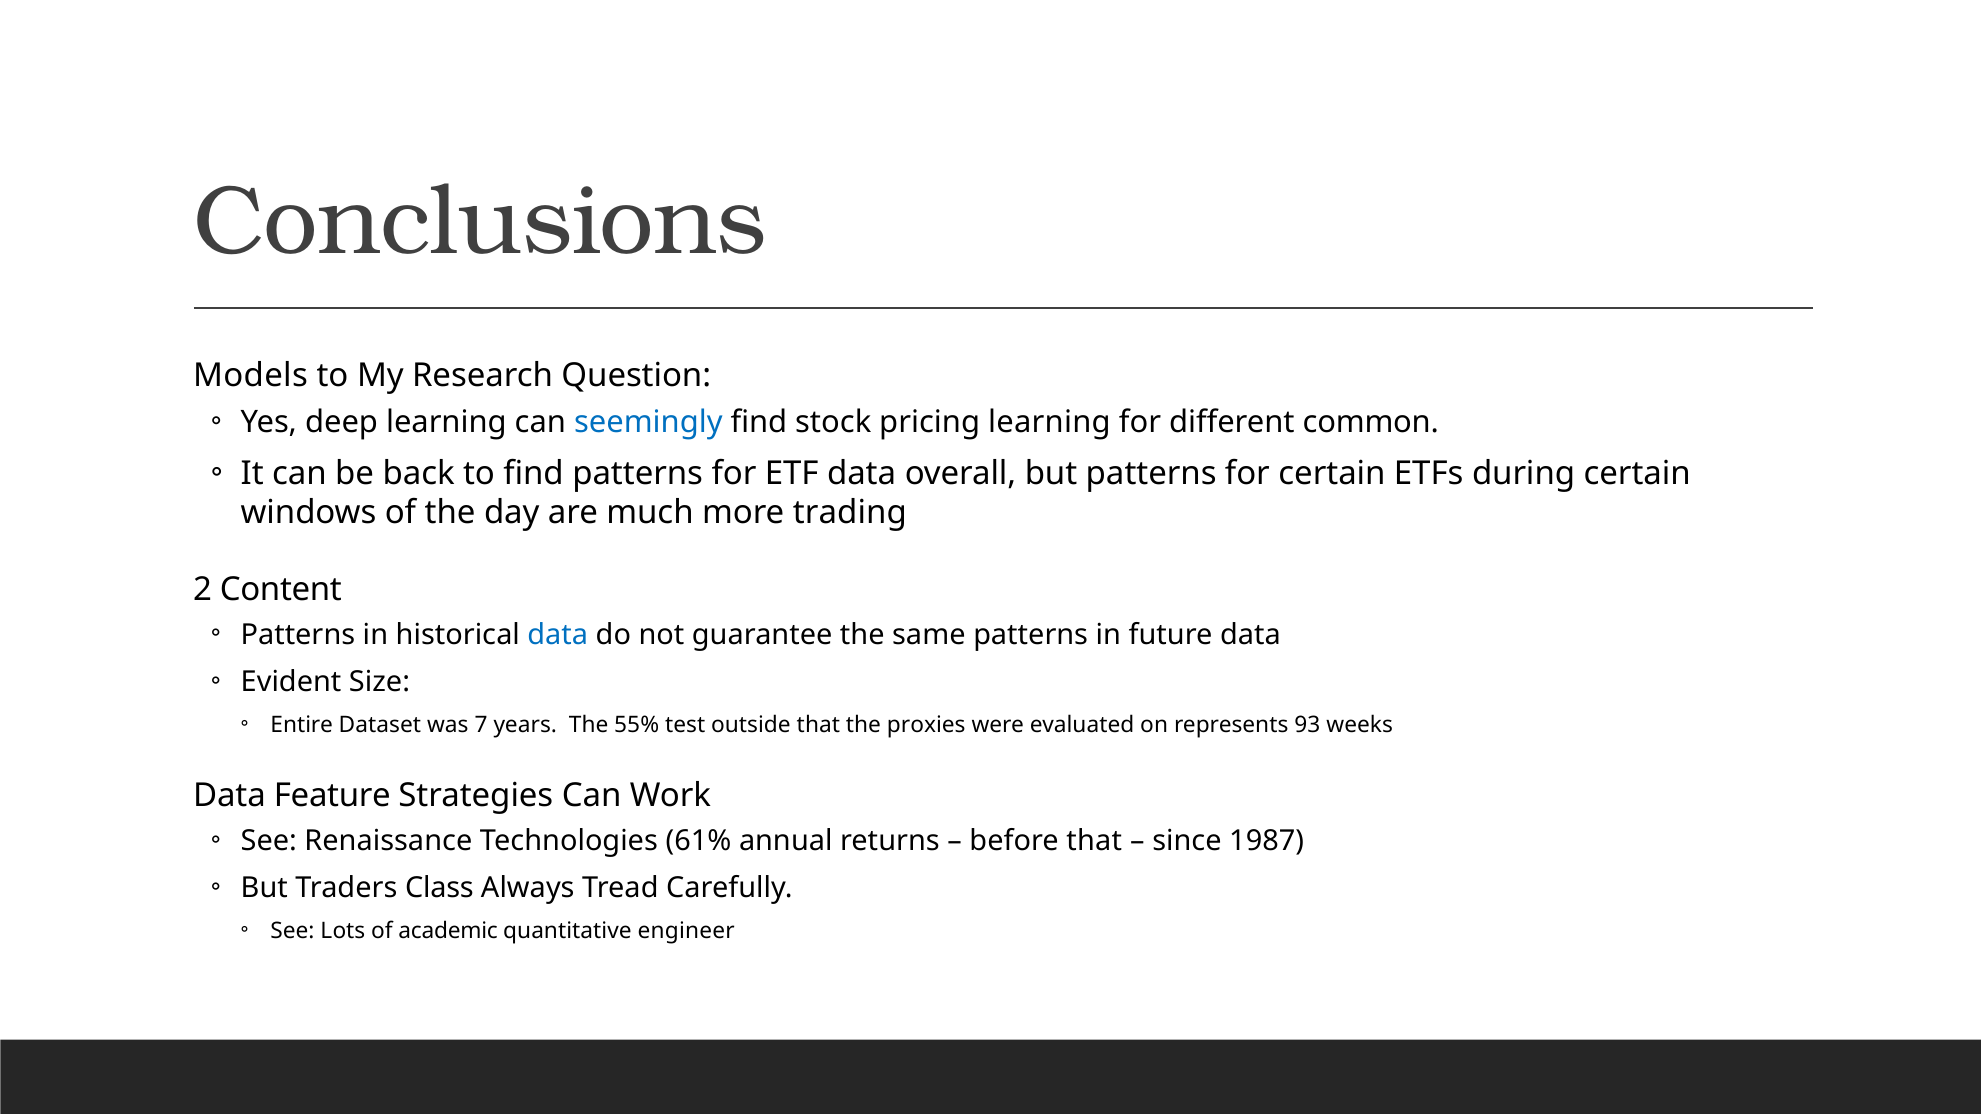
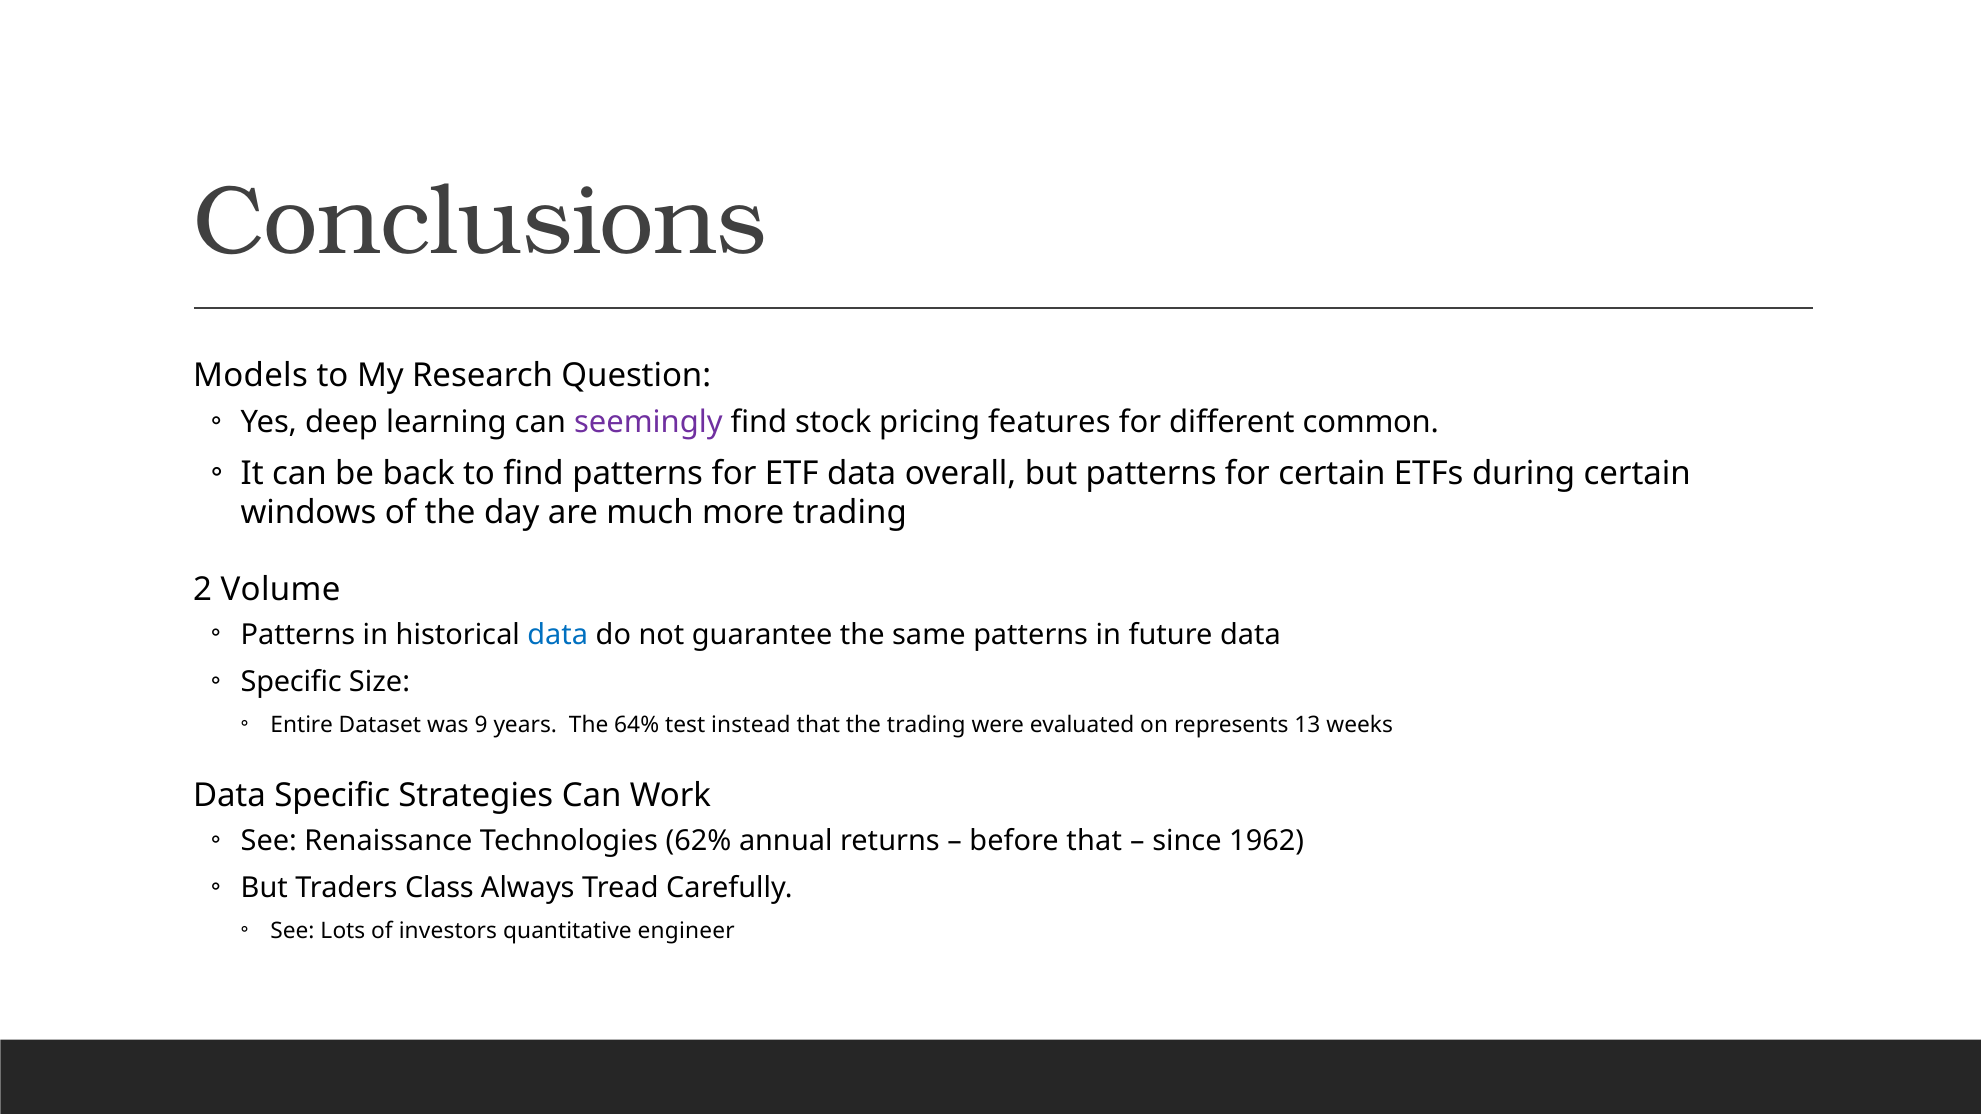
seemingly colour: blue -> purple
pricing learning: learning -> features
Content: Content -> Volume
Evident at (291, 682): Evident -> Specific
7: 7 -> 9
55%: 55% -> 64%
outside: outside -> instead
the proxies: proxies -> trading
93: 93 -> 13
Data Feature: Feature -> Specific
61%: 61% -> 62%
1987: 1987 -> 1962
academic: academic -> investors
